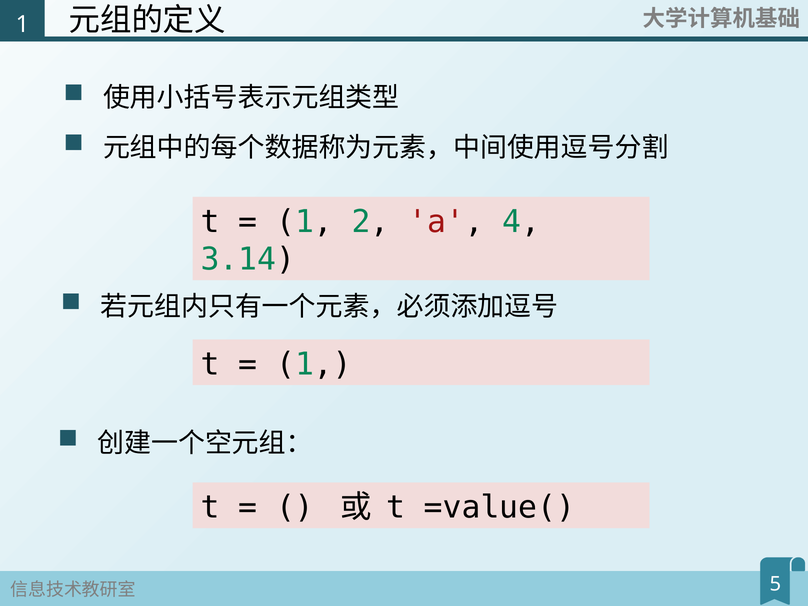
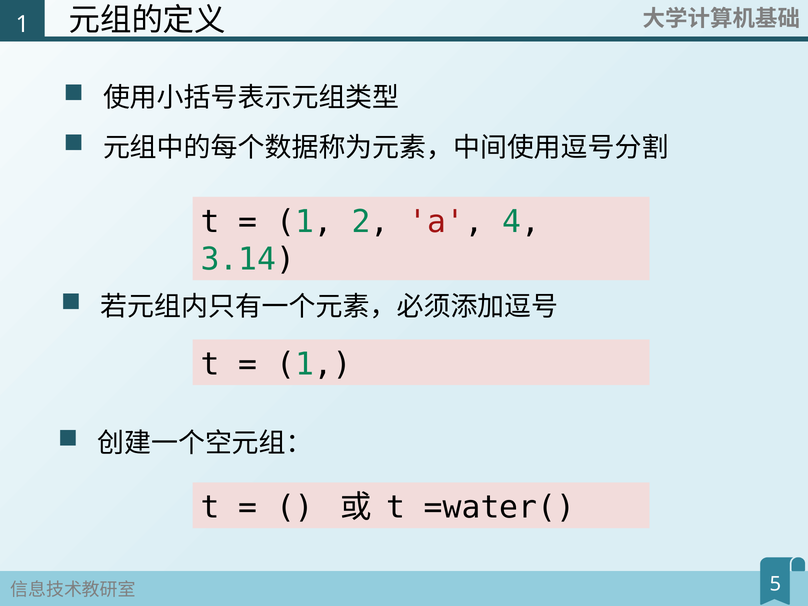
=value(: =value( -> =water(
